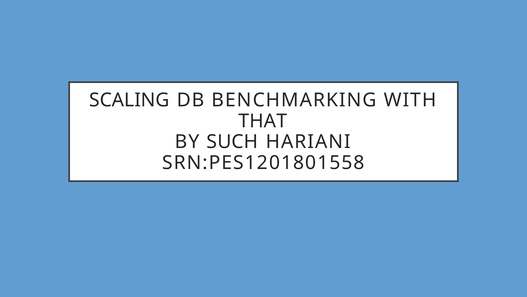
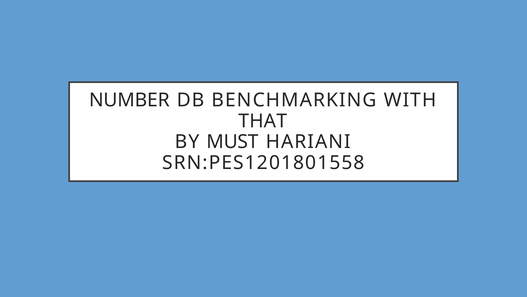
SCALING: SCALING -> NUMBER
SUCH: SUCH -> MUST
